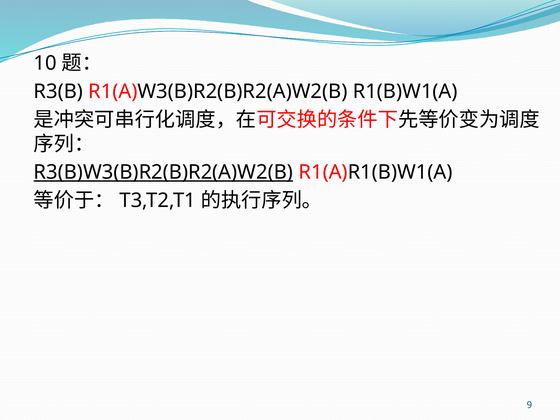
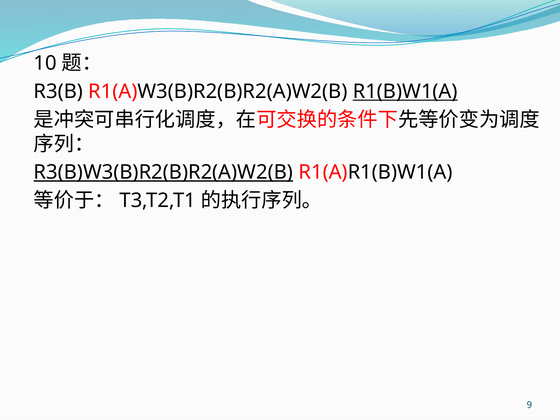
R1(B)W1(A underline: none -> present
